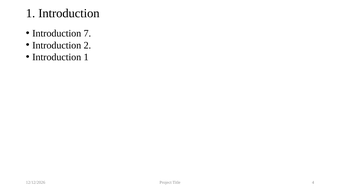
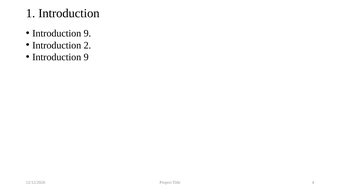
7 at (87, 33): 7 -> 9
1 at (86, 57): 1 -> 9
